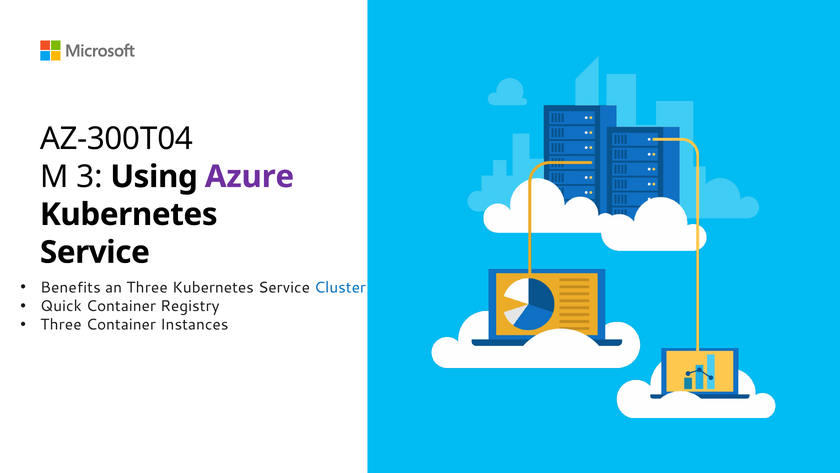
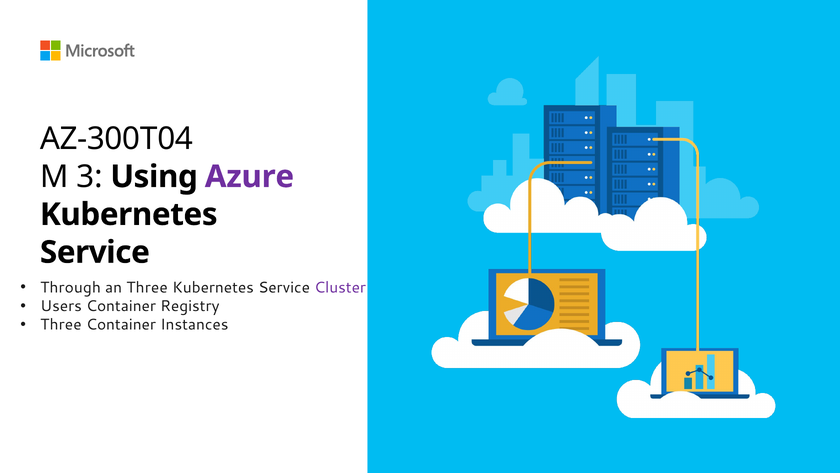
Benefits: Benefits -> Through
Cluster colour: blue -> purple
Quick: Quick -> Users
